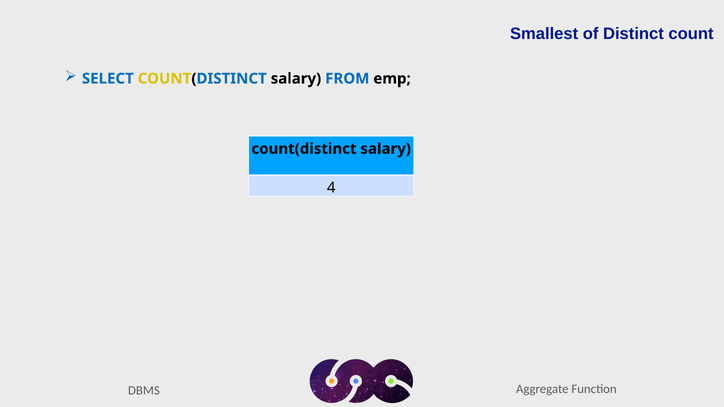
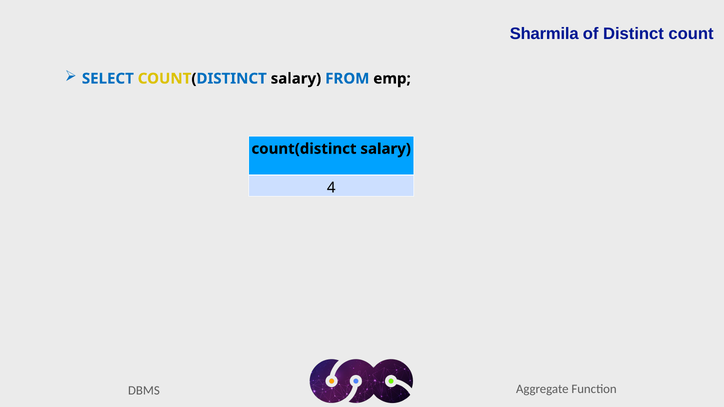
Smallest: Smallest -> Sharmila
